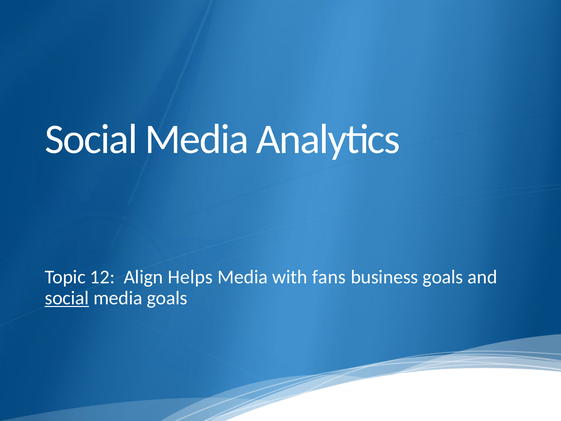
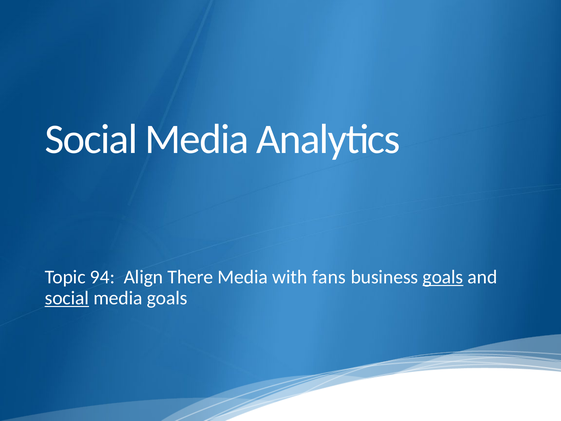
12: 12 -> 94
Helps: Helps -> There
goals at (443, 277) underline: none -> present
